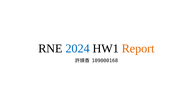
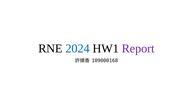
Report colour: orange -> purple
